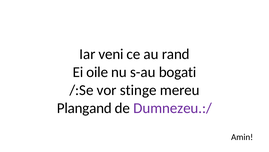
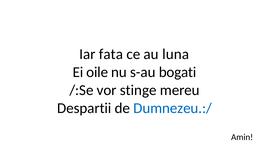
veni: veni -> fata
rand: rand -> luna
Plangand: Plangand -> Despartii
Dumnezeu.:/ colour: purple -> blue
